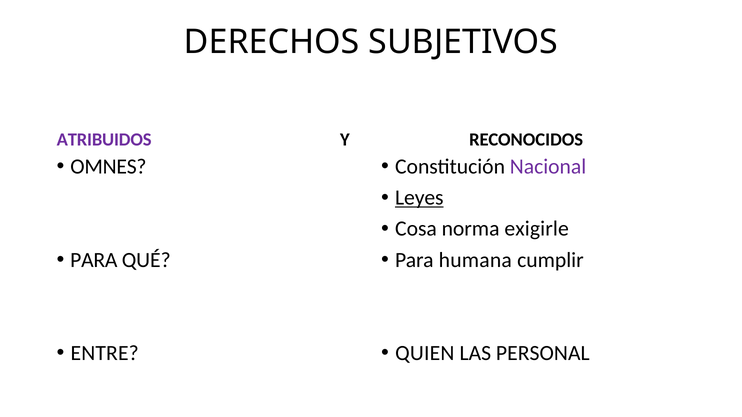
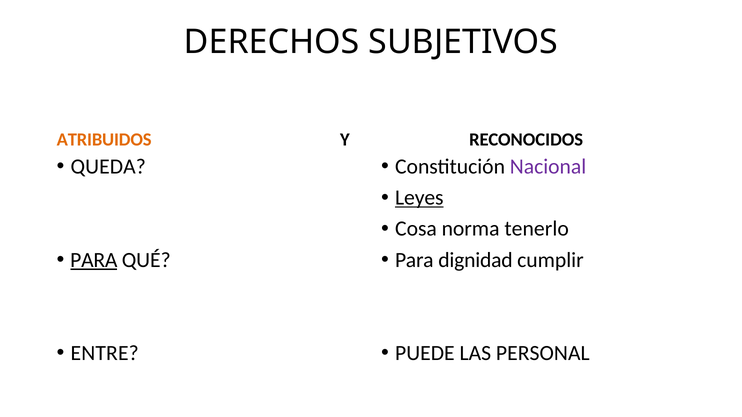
ATRIBUIDOS colour: purple -> orange
OMNES: OMNES -> QUEDA
exigirle: exigirle -> tenerlo
PARA at (94, 260) underline: none -> present
humana: humana -> dignidad
QUIEN: QUIEN -> PUEDE
